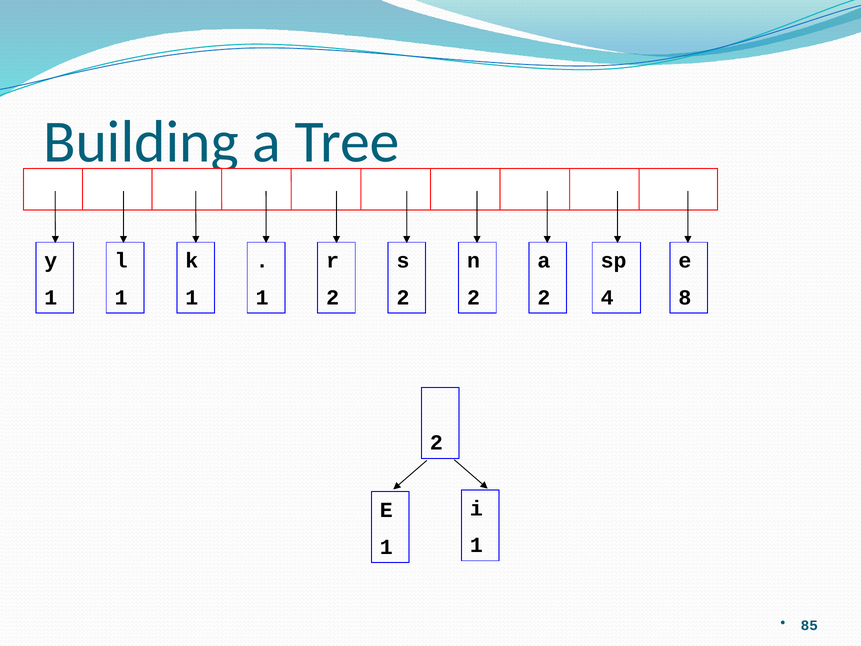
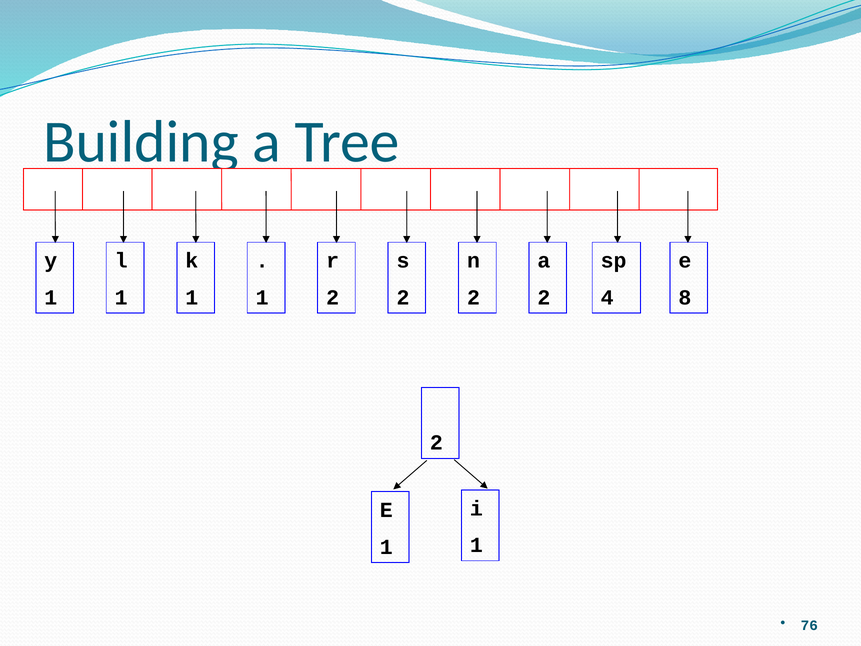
85: 85 -> 76
